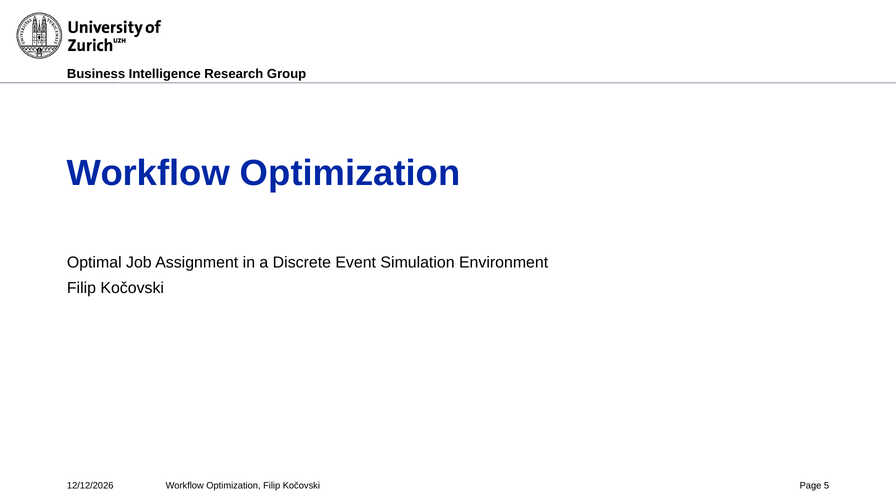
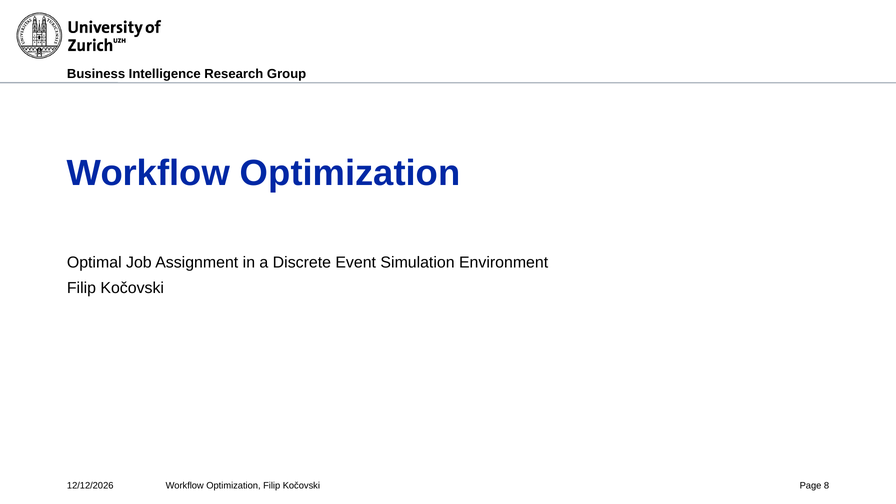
5: 5 -> 8
